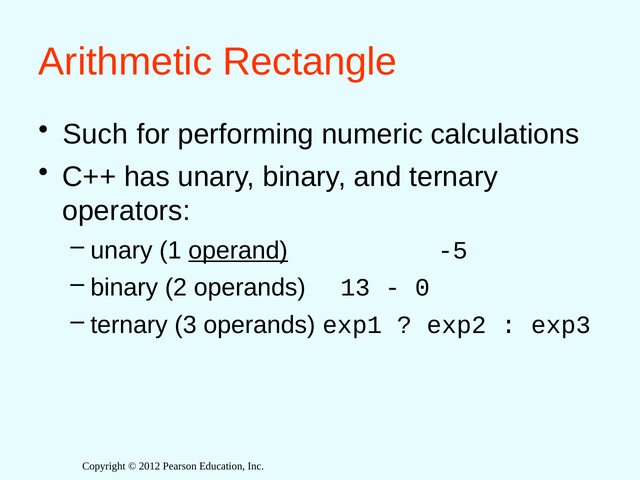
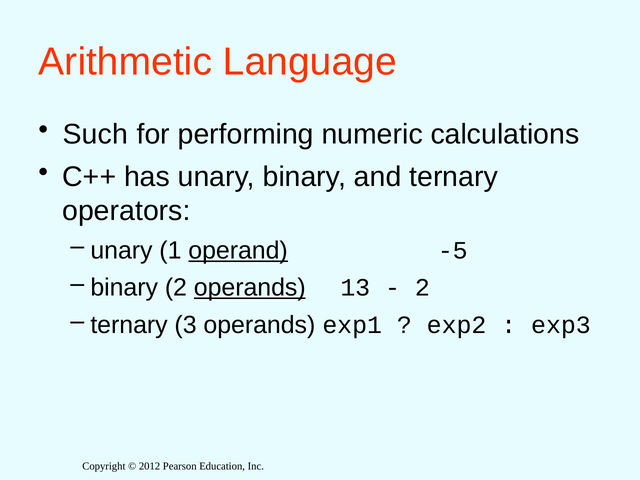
Rectangle: Rectangle -> Language
operands at (250, 288) underline: none -> present
0 at (422, 288): 0 -> 2
